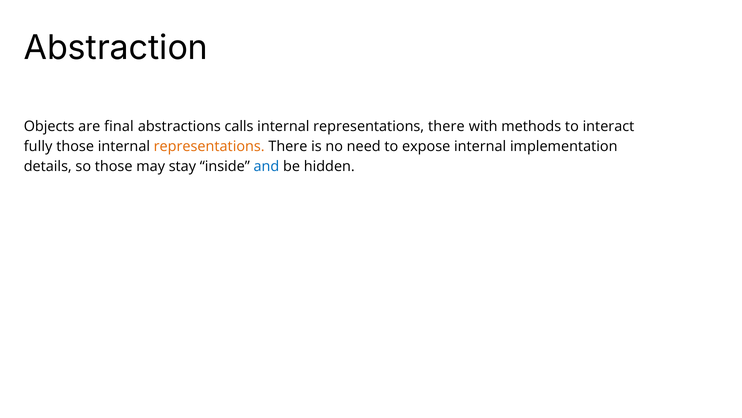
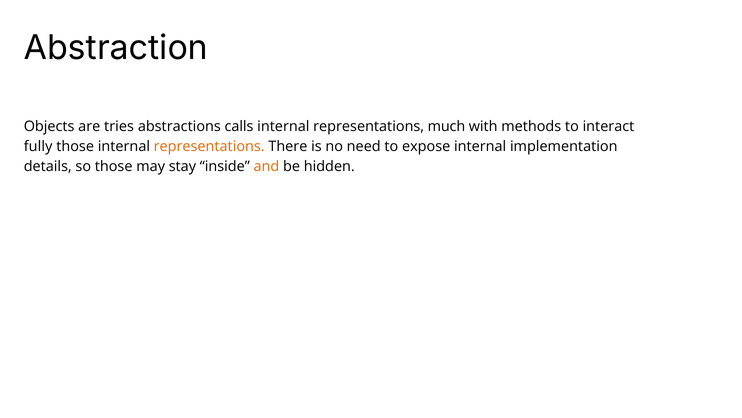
final: final -> tries
there at (446, 126): there -> much
and colour: blue -> orange
